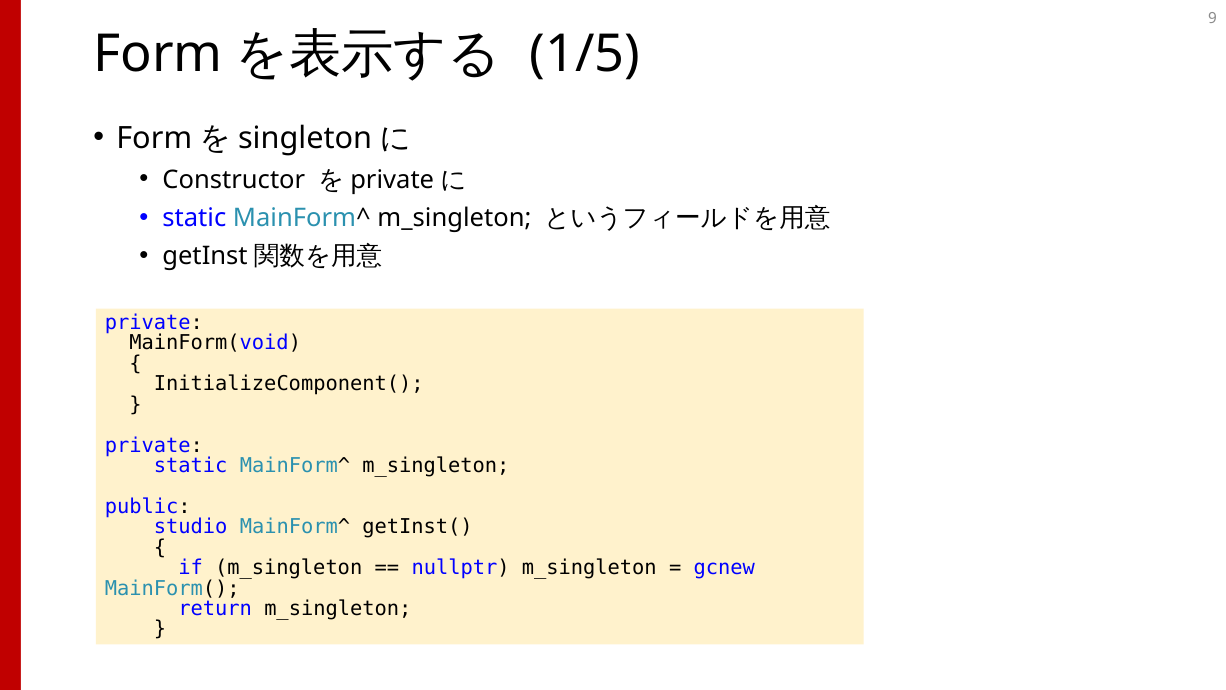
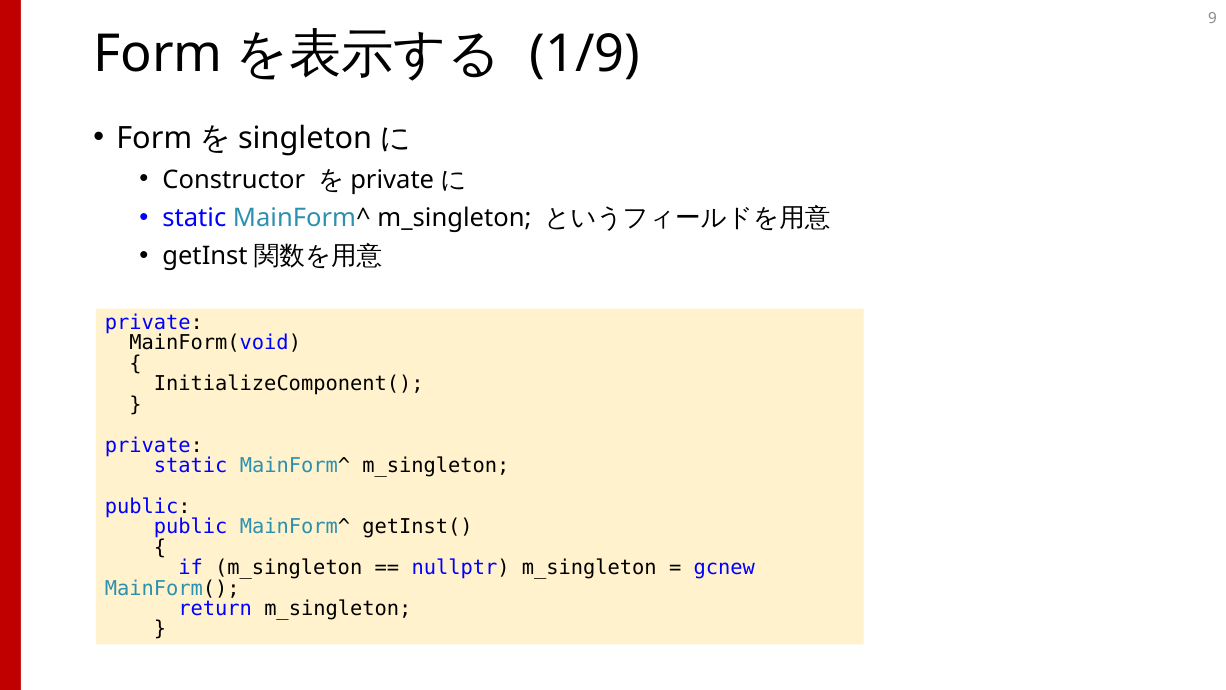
1/5: 1/5 -> 1/9
studio at (191, 527): studio -> public
